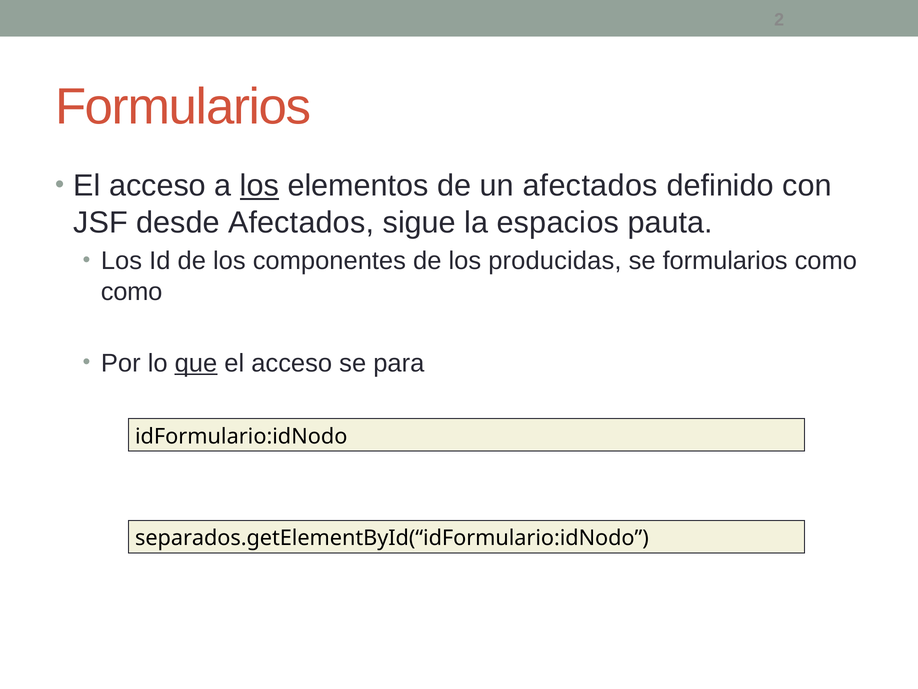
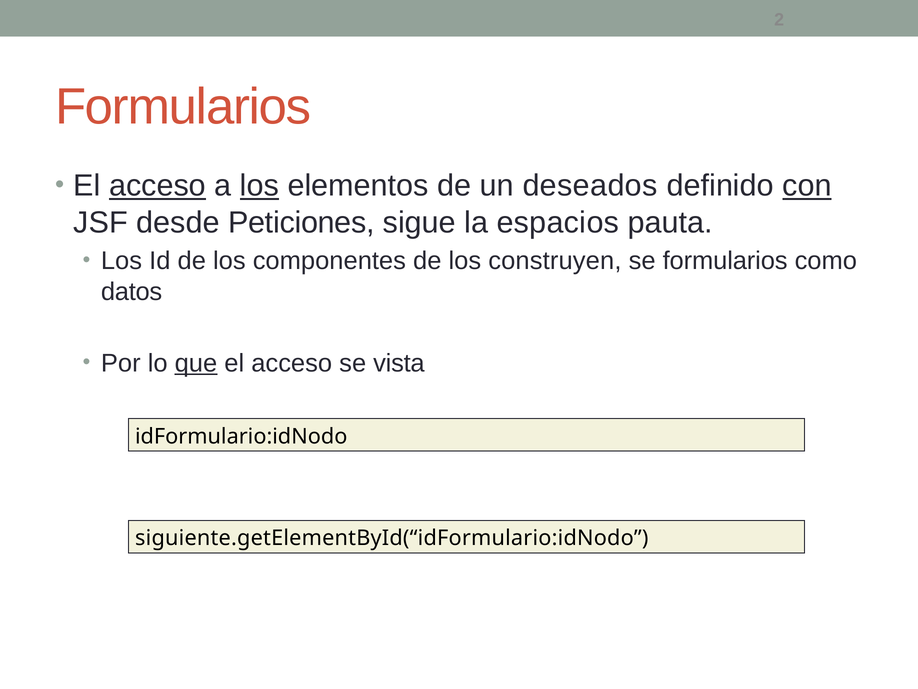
acceso at (157, 186) underline: none -> present
un afectados: afectados -> deseados
con underline: none -> present
desde Afectados: Afectados -> Peticiones
producidas: producidas -> construyen
como at (132, 291): como -> datos
para: para -> vista
separados.getElementById(“idFormulario:idNodo: separados.getElementById(“idFormulario:idNodo -> siguiente.getElementById(“idFormulario:idNodo
